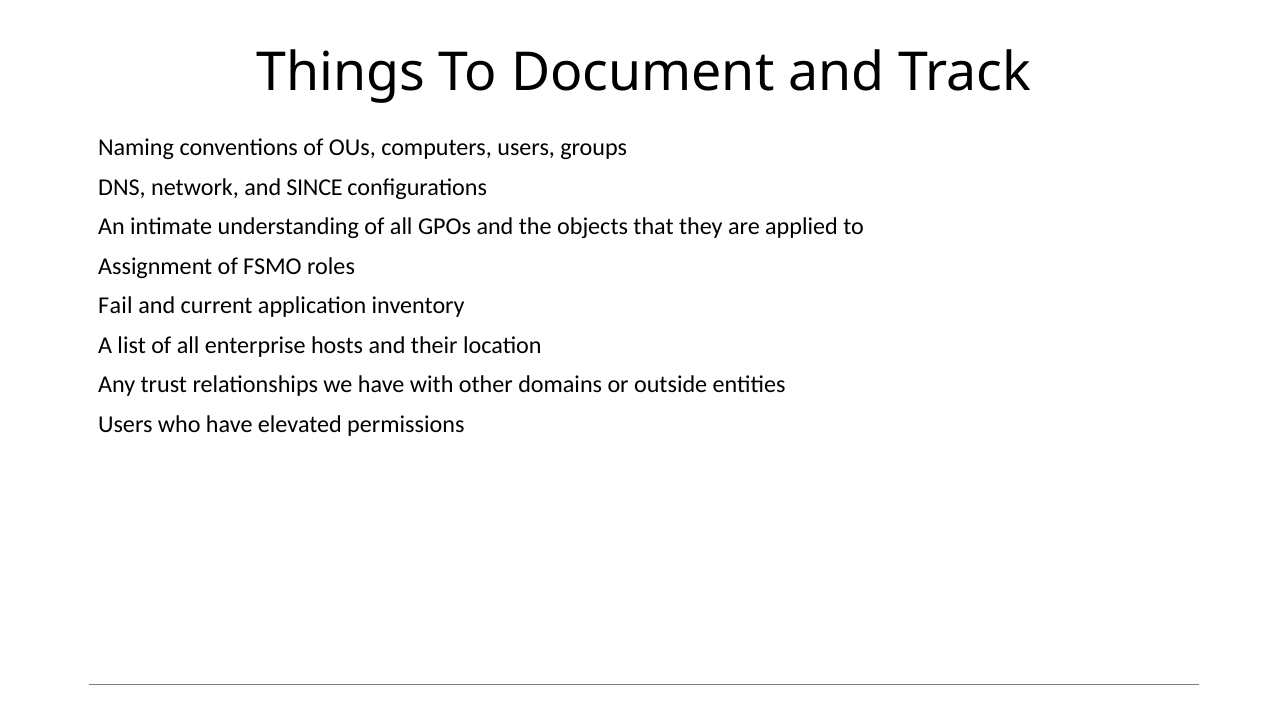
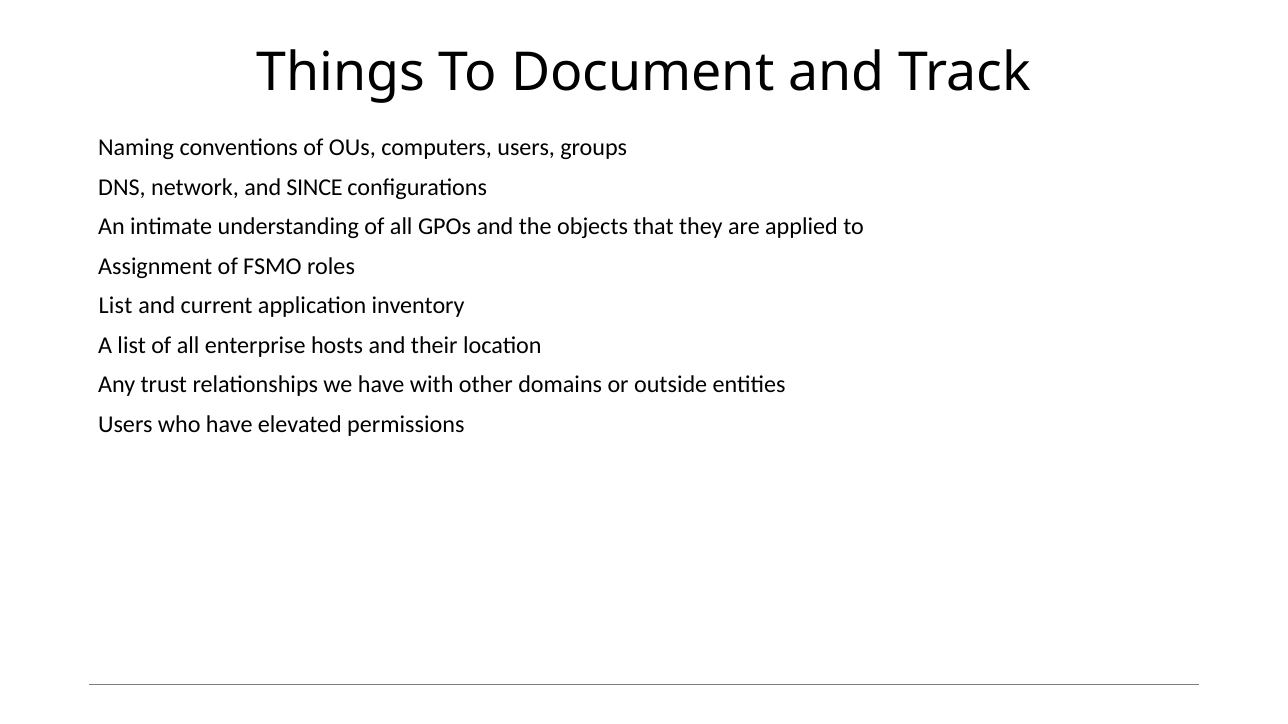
Fail at (115, 306): Fail -> List
